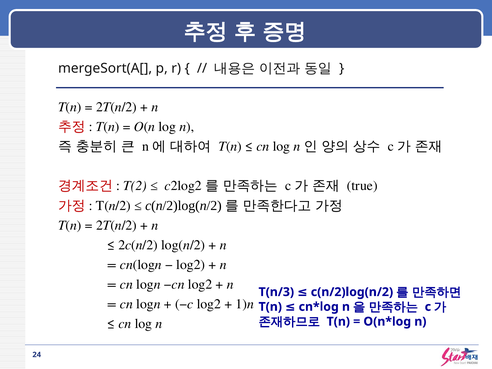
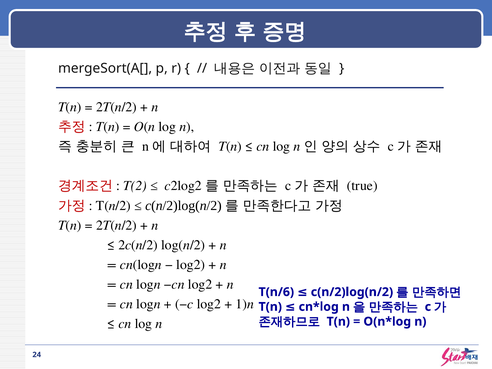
T(n/3: T(n/3 -> T(n/6
